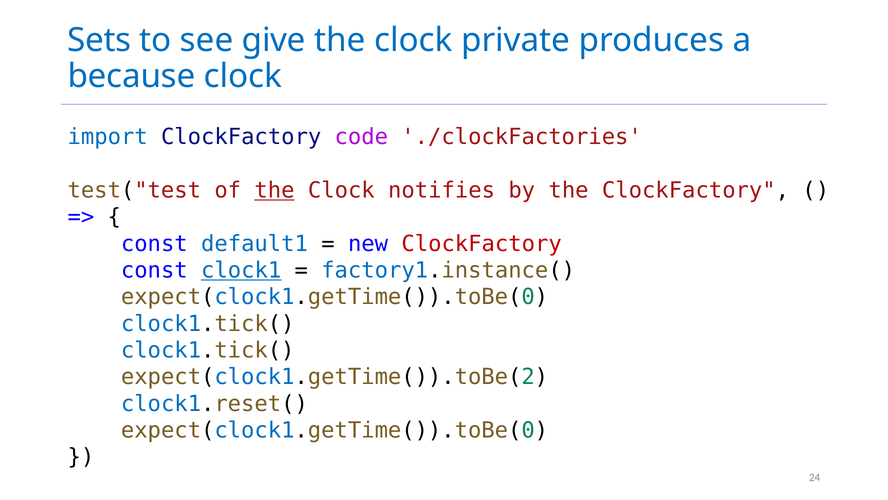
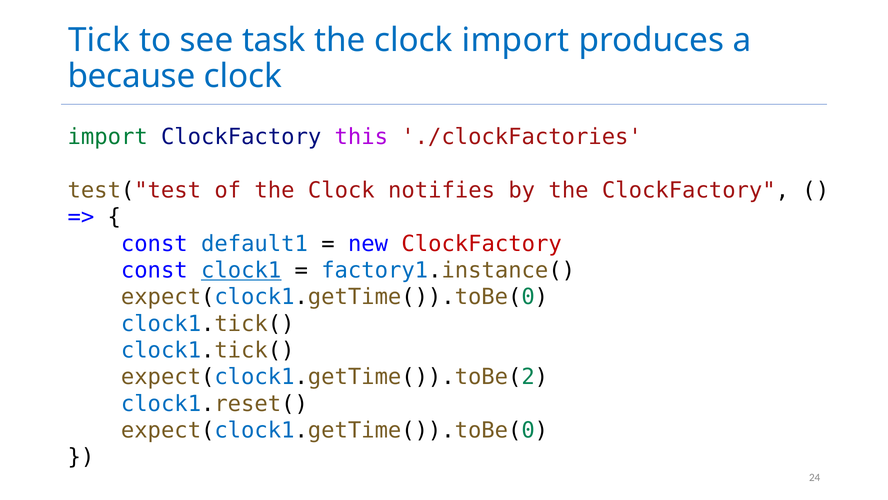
Sets: Sets -> Tick
give: give -> task
the clock private: private -> import
import at (108, 137) colour: blue -> green
code: code -> this
the at (275, 190) underline: present -> none
